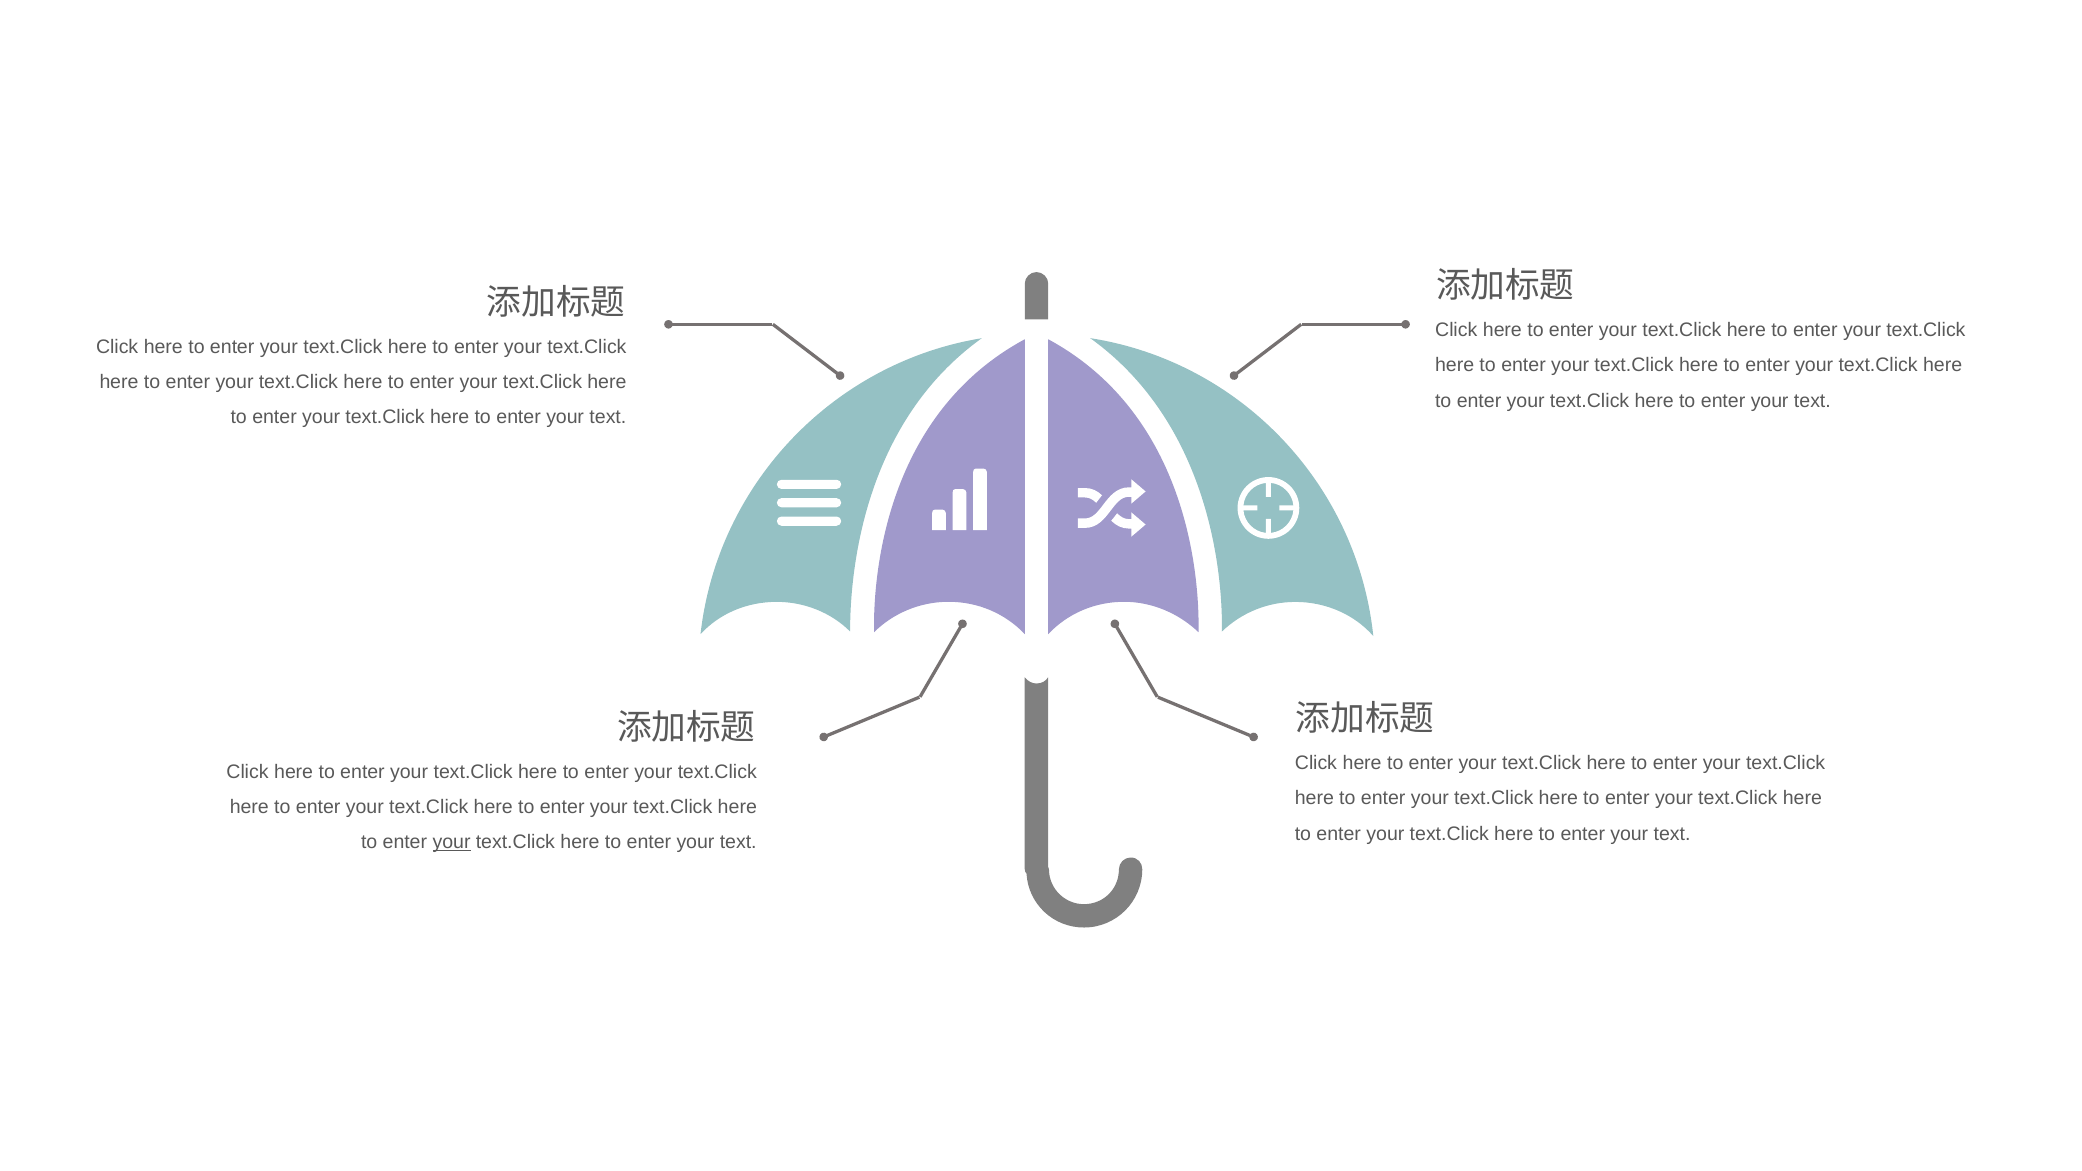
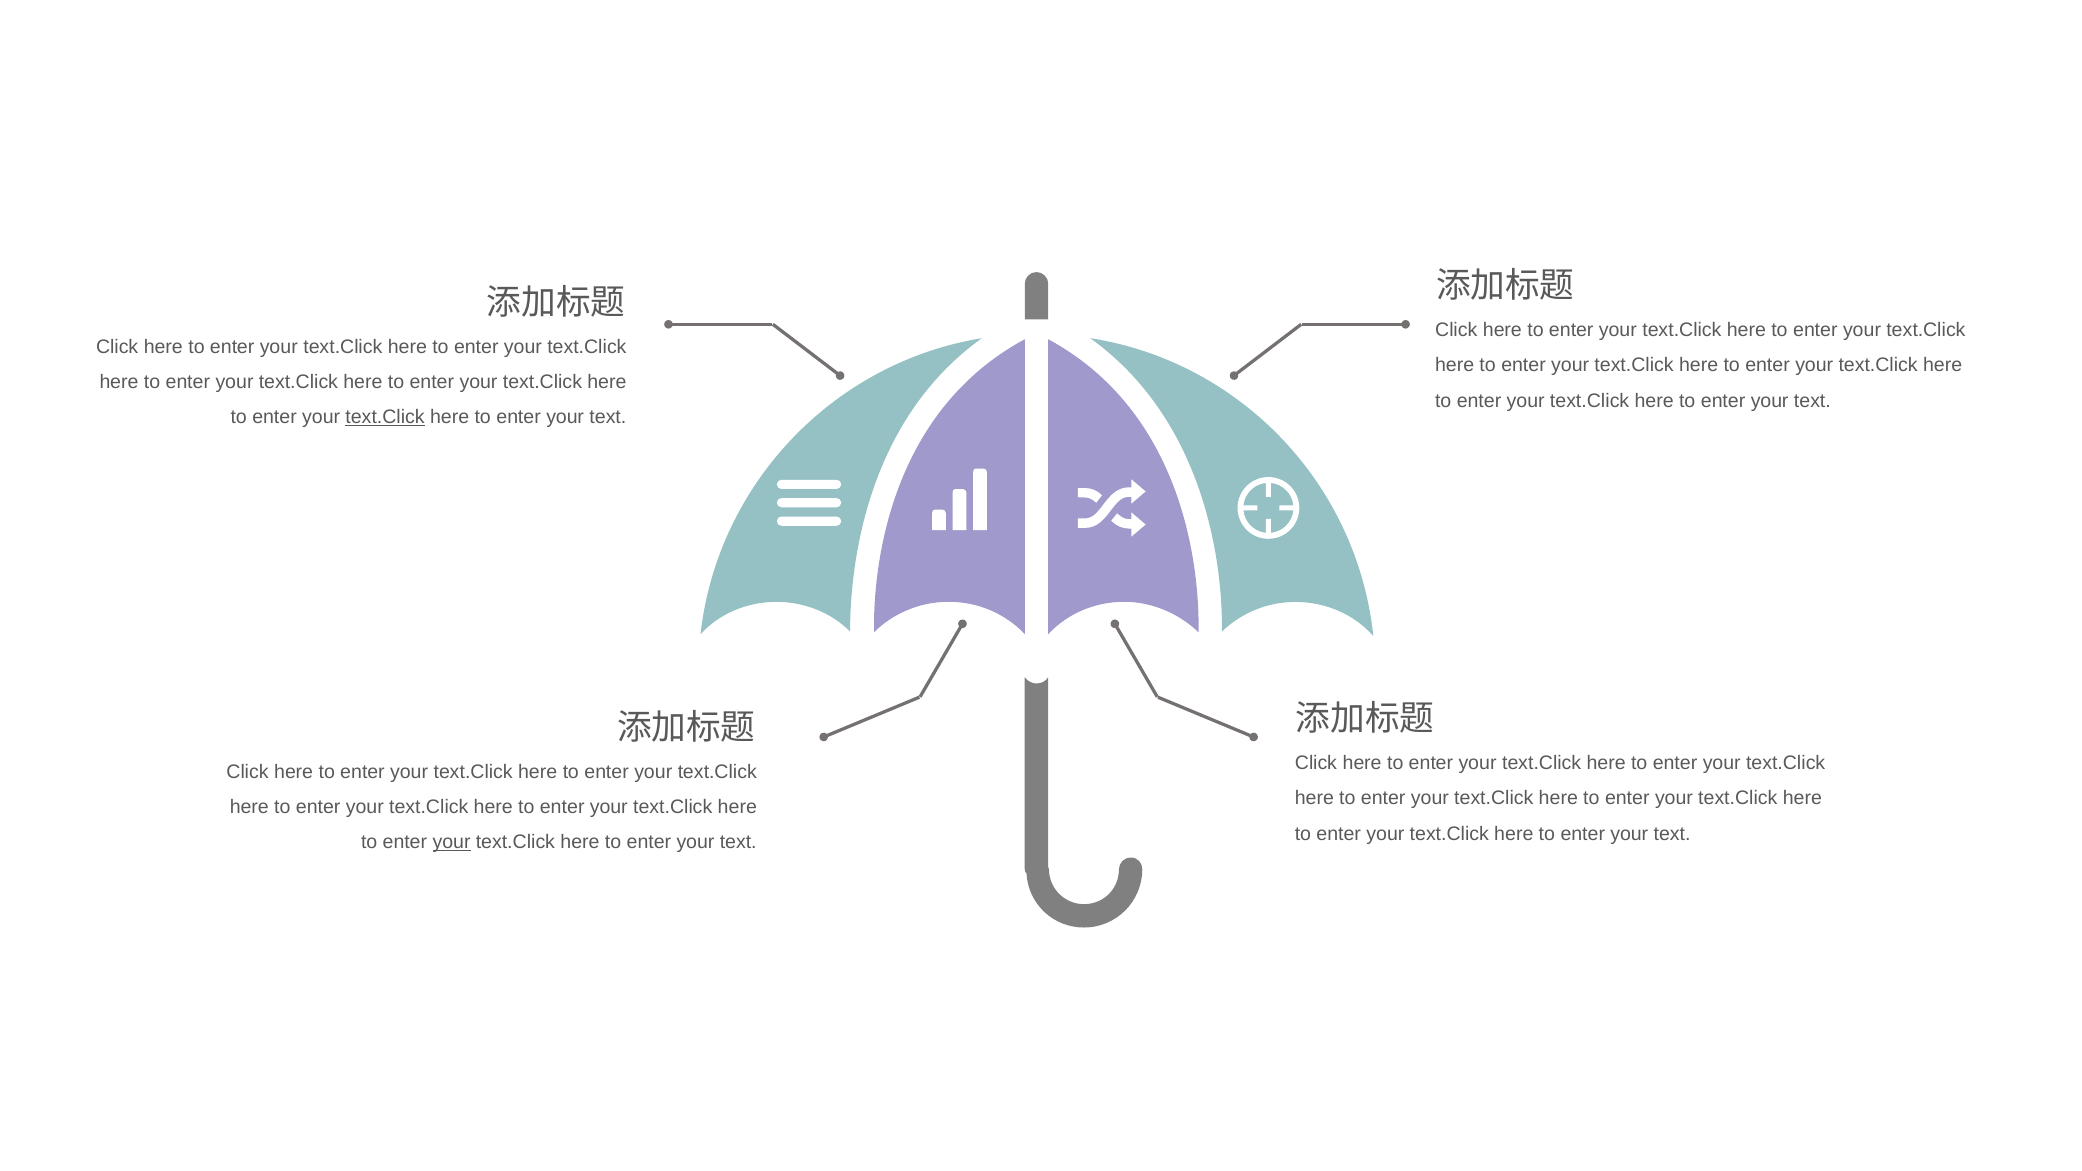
text.Click at (385, 418) underline: none -> present
